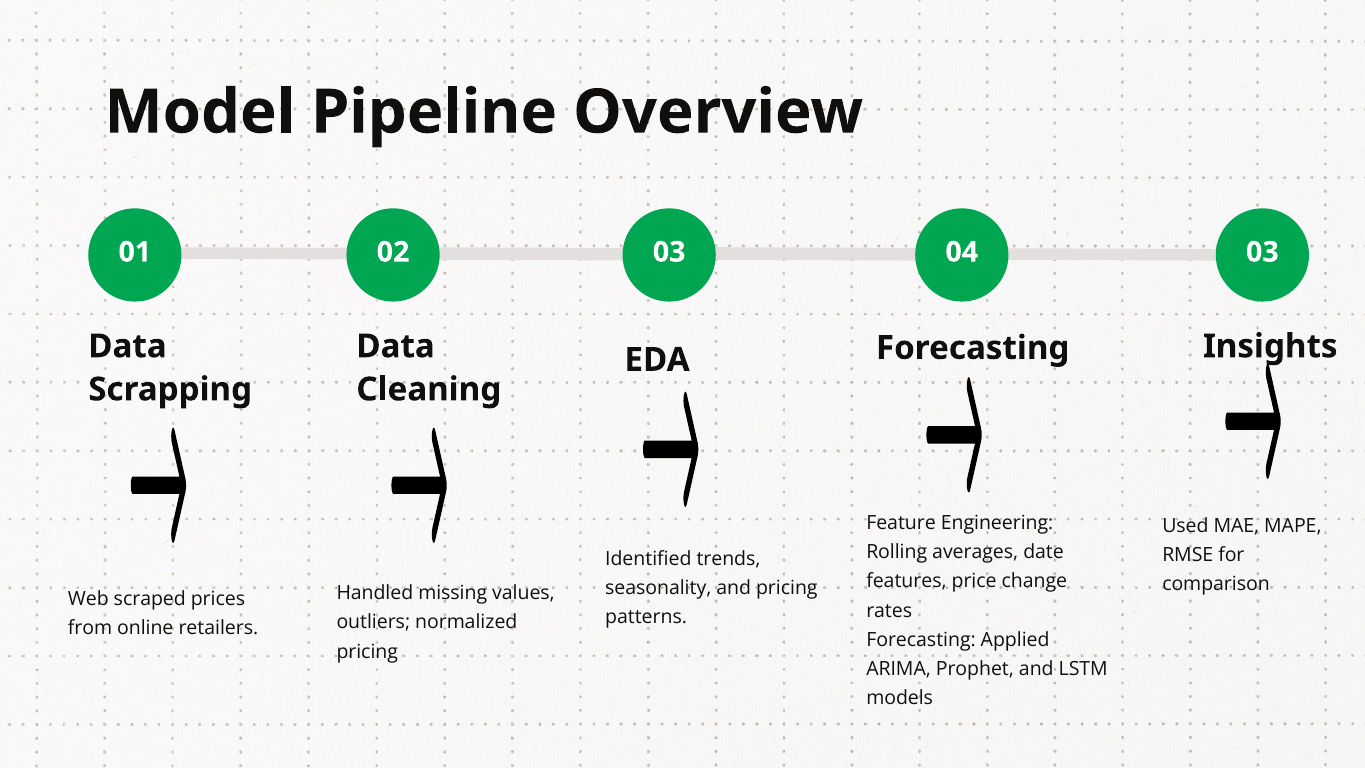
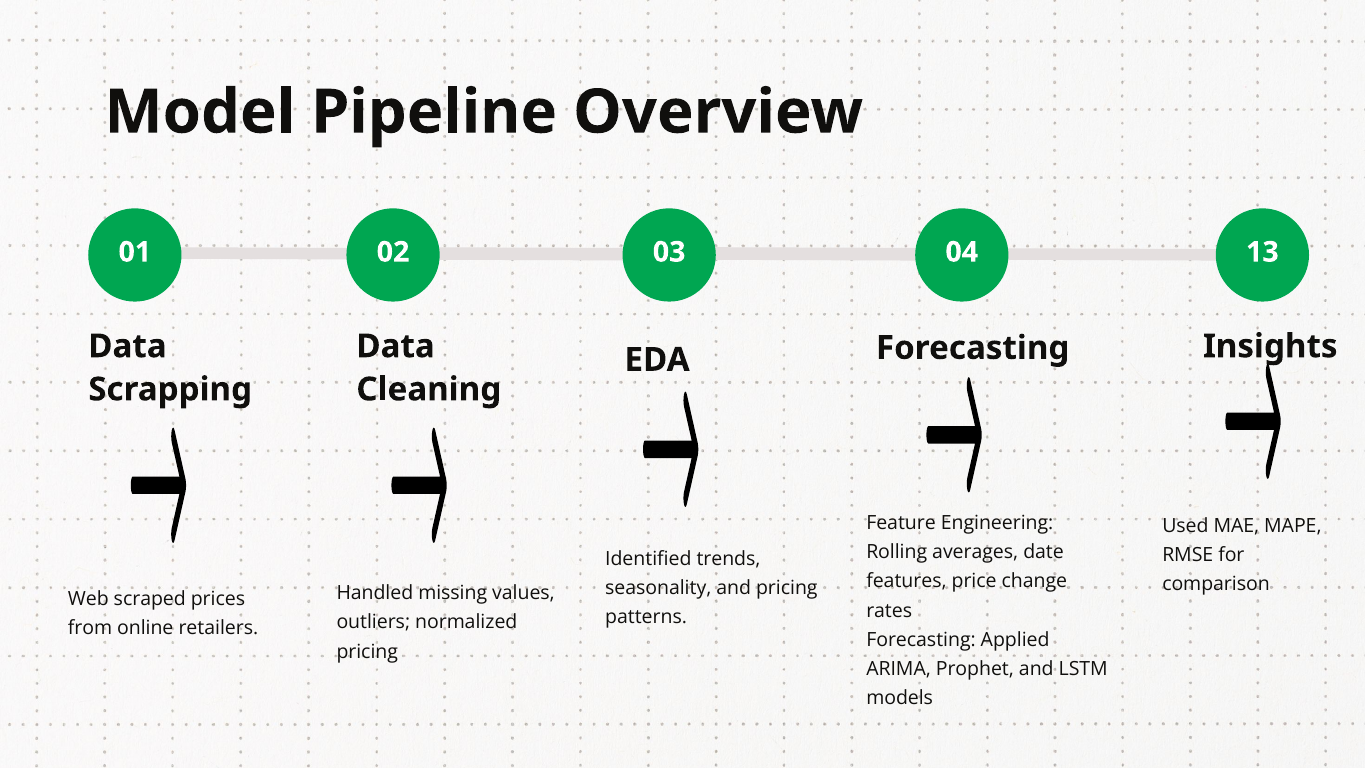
01 03: 03 -> 13
